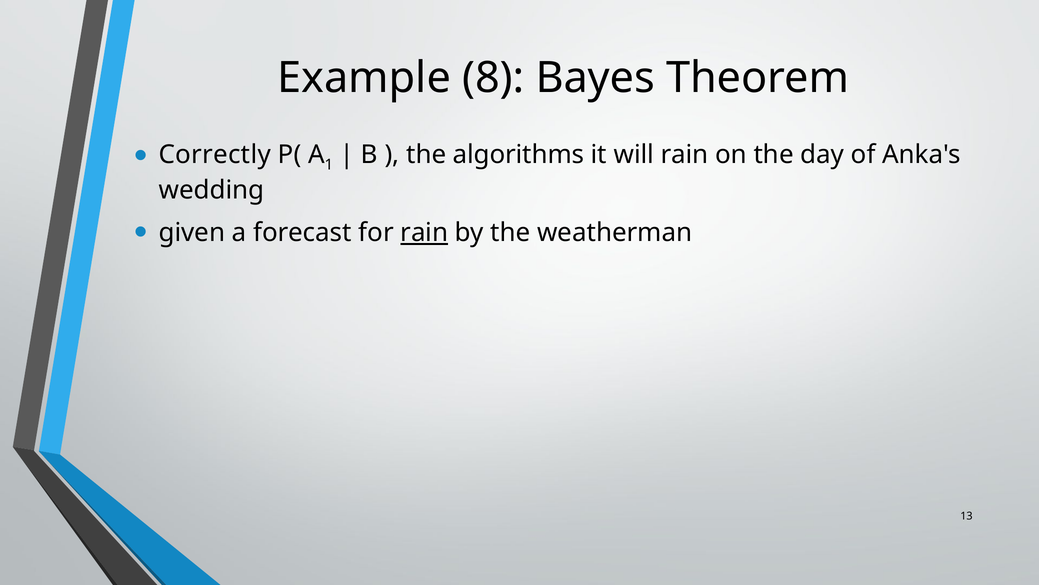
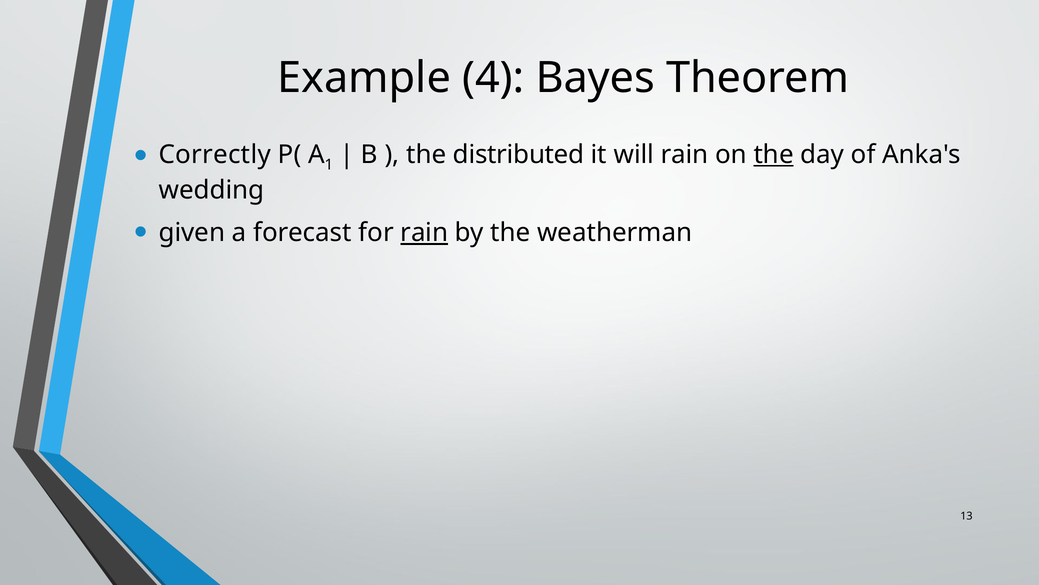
8: 8 -> 4
algorithms: algorithms -> distributed
the at (774, 154) underline: none -> present
